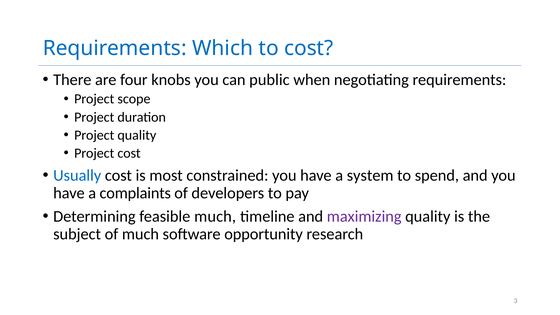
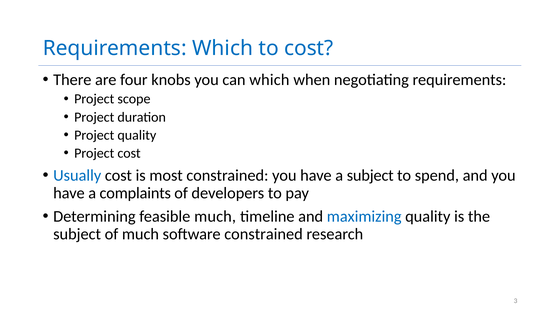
can public: public -> which
a system: system -> subject
maximizing colour: purple -> blue
software opportunity: opportunity -> constrained
